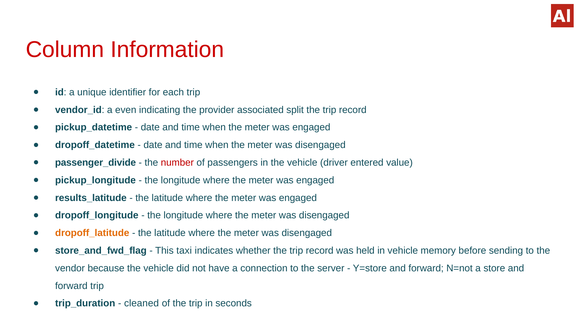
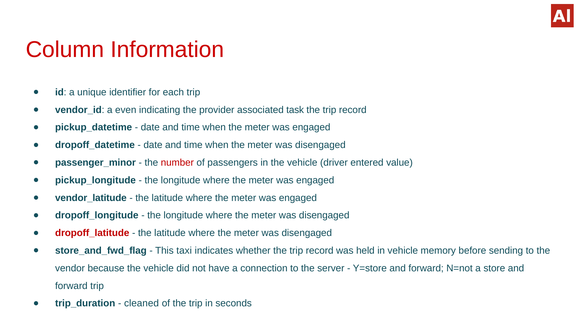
split: split -> task
passenger_divide: passenger_divide -> passenger_minor
results_latitude: results_latitude -> vendor_latitude
dropoff_latitude colour: orange -> red
